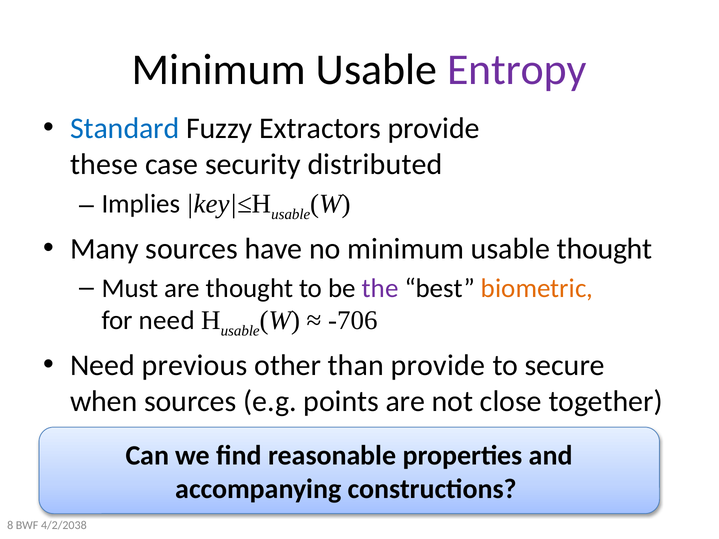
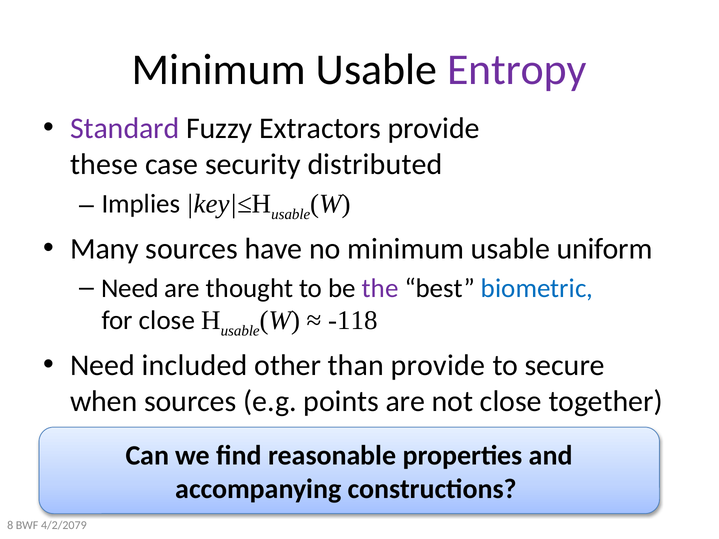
Standard colour: blue -> purple
usable thought: thought -> uniform
Must at (130, 288): Must -> Need
biometric colour: orange -> blue
for need: need -> close
-706: -706 -> -118
previous: previous -> included
4/2/2038: 4/2/2038 -> 4/2/2079
